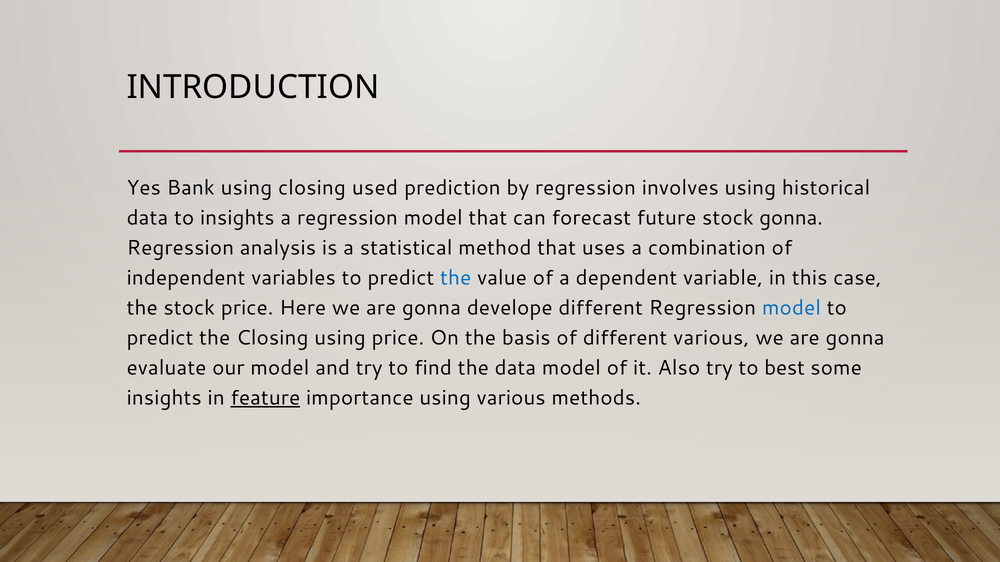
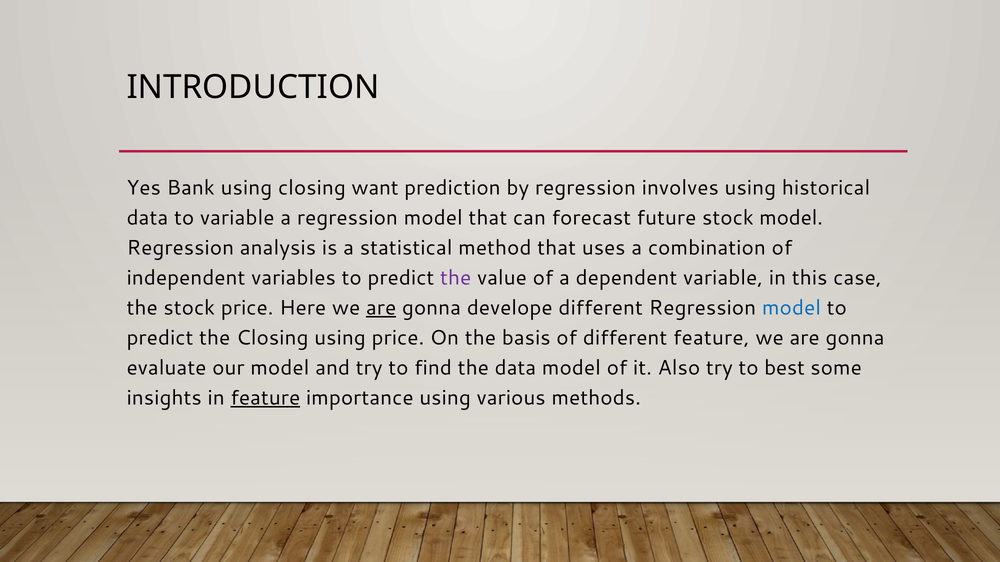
used: used -> want
to insights: insights -> variable
stock gonna: gonna -> model
the at (456, 278) colour: blue -> purple
are at (381, 308) underline: none -> present
different various: various -> feature
